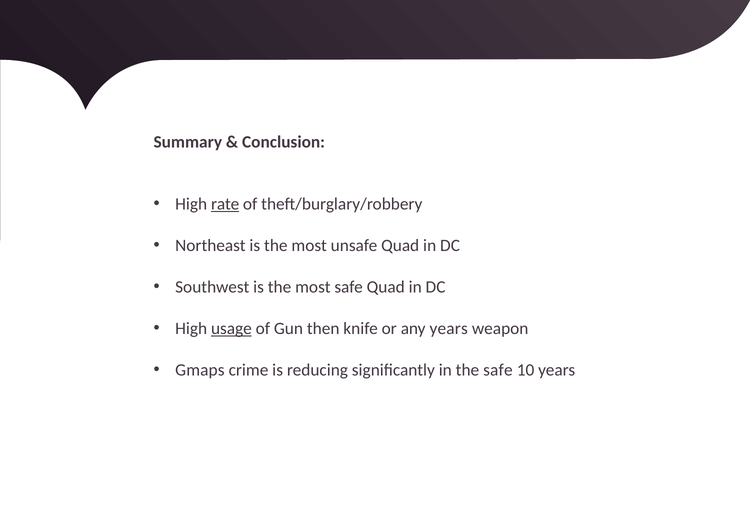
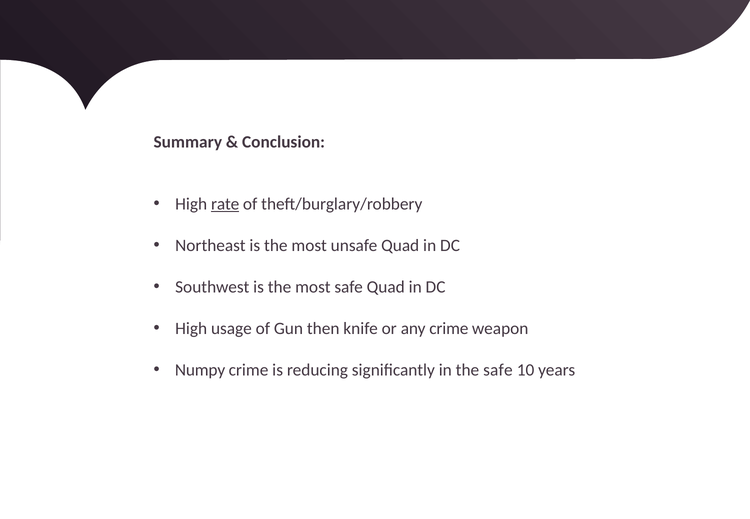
usage underline: present -> none
any years: years -> crime
Gmaps: Gmaps -> Numpy
